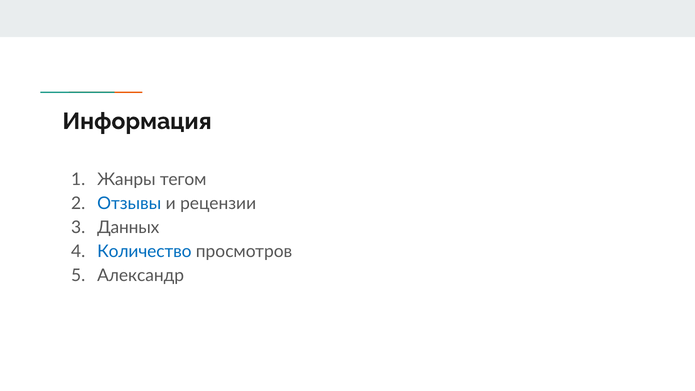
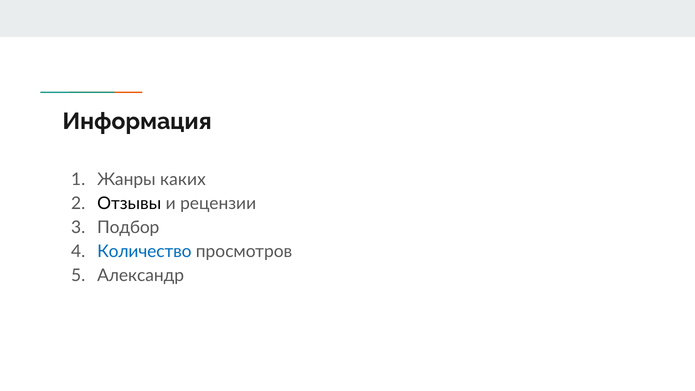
тегом: тегом -> каких
Отзывы colour: blue -> black
Данных: Данных -> Подбор
